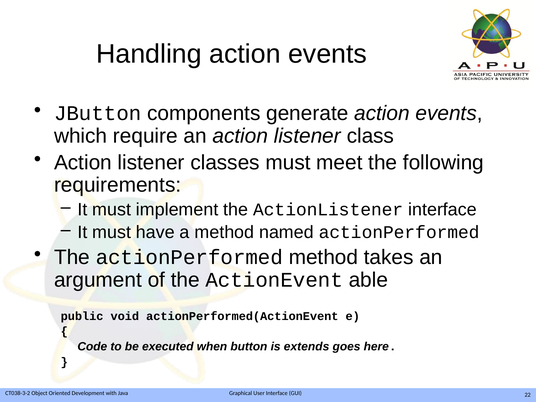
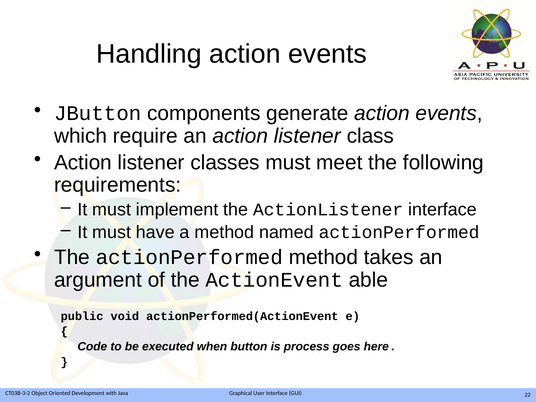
extends: extends -> process
